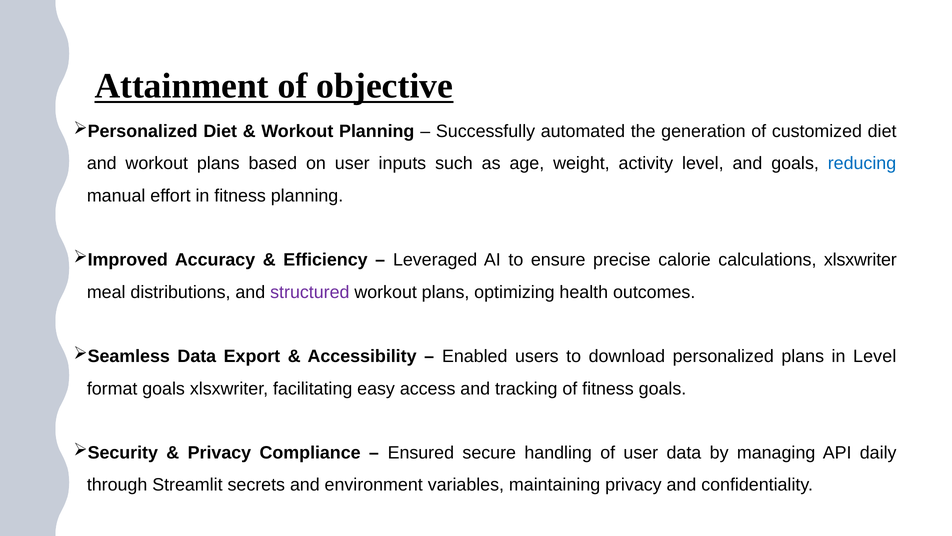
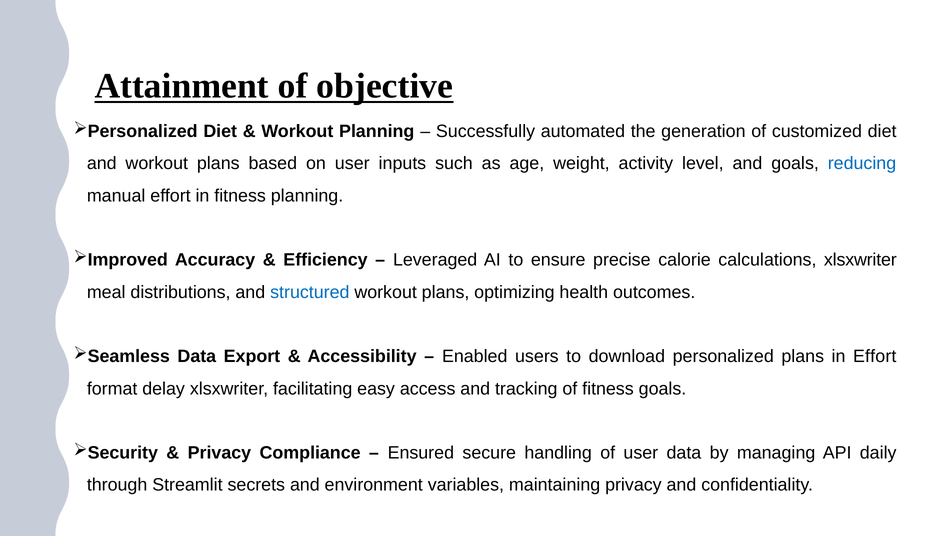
structured colour: purple -> blue
in Level: Level -> Effort
format goals: goals -> delay
